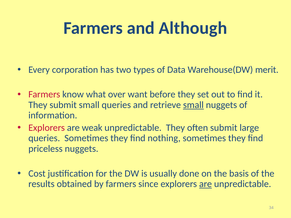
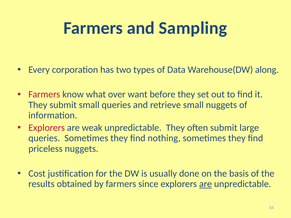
Although: Although -> Sampling
merit: merit -> along
small at (193, 105) underline: present -> none
